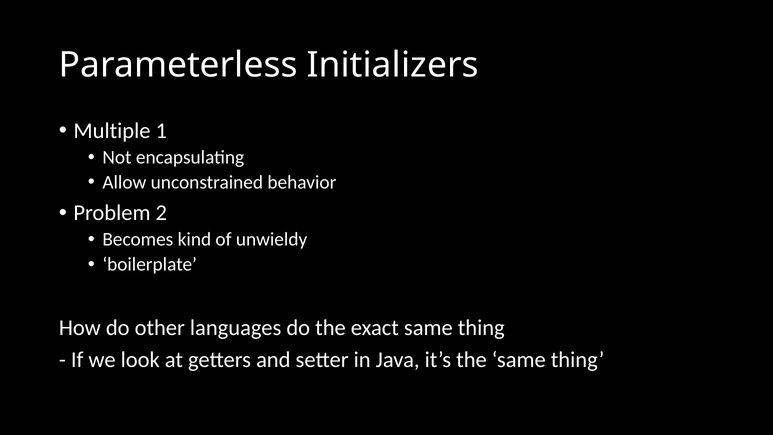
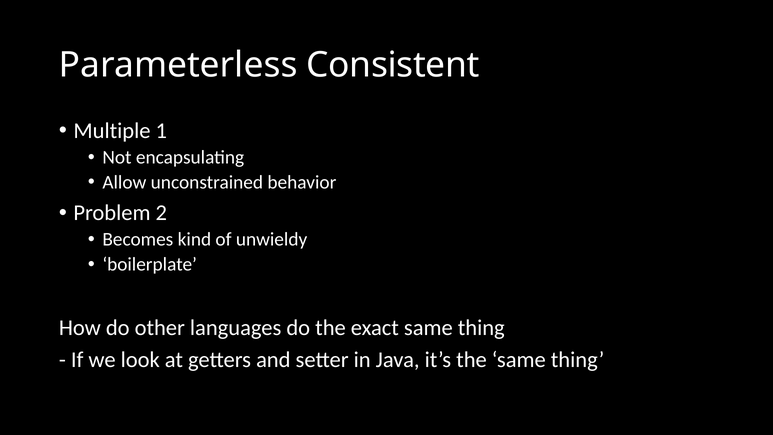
Initializers: Initializers -> Consistent
